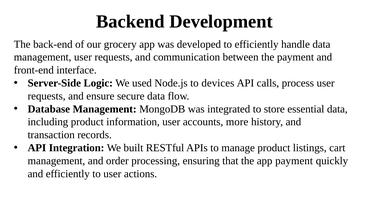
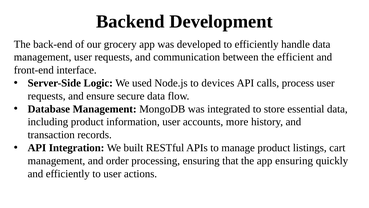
the payment: payment -> efficient
app payment: payment -> ensuring
